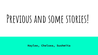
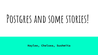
Previous: Previous -> Postgres
